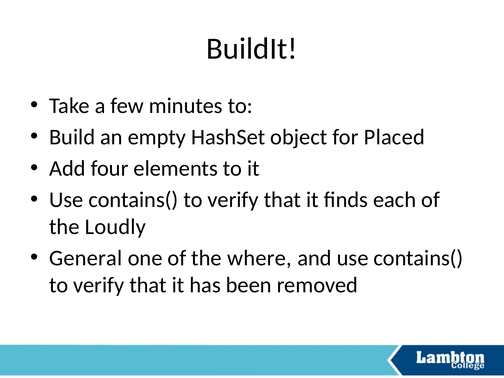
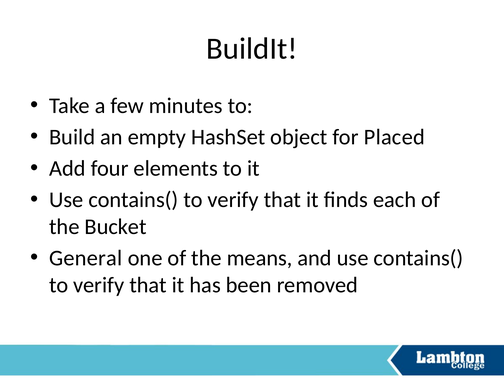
Loudly: Loudly -> Bucket
where: where -> means
